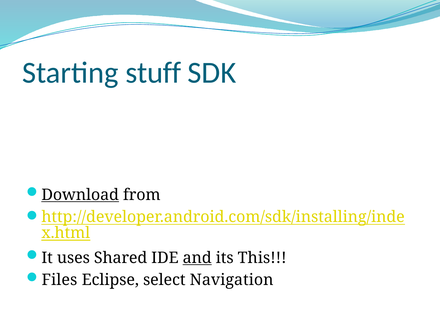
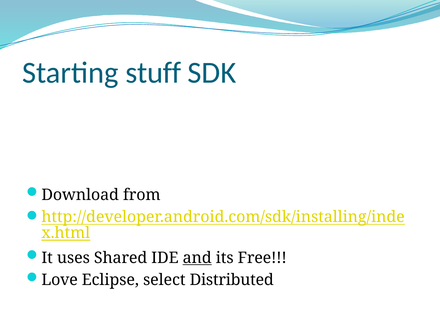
Download underline: present -> none
This: This -> Free
Files: Files -> Love
Navigation: Navigation -> Distributed
